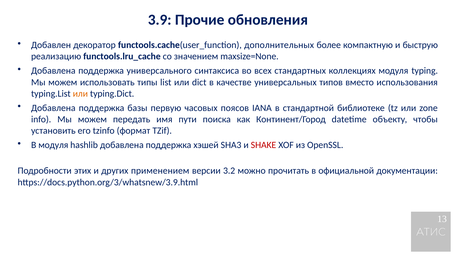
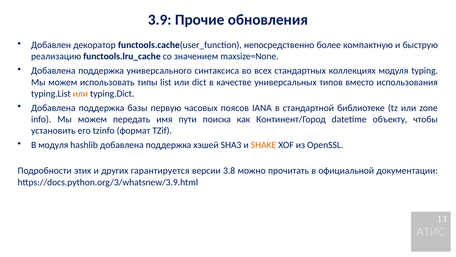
дополнительных: дополнительных -> непосредственно
SHAKE colour: red -> orange
применением: применением -> гарантируется
3.2: 3.2 -> 3.8
